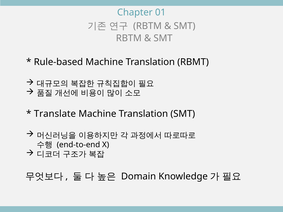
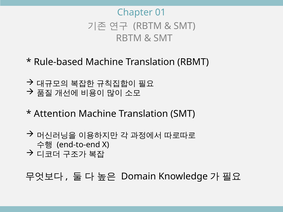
Translate: Translate -> Attention
